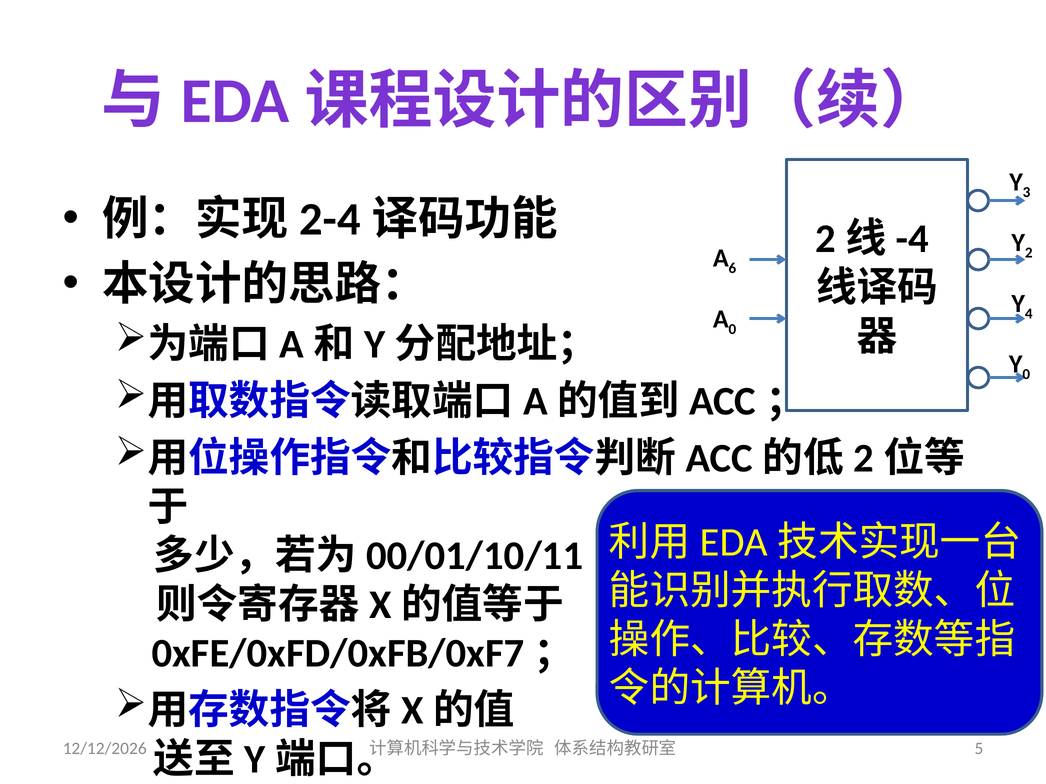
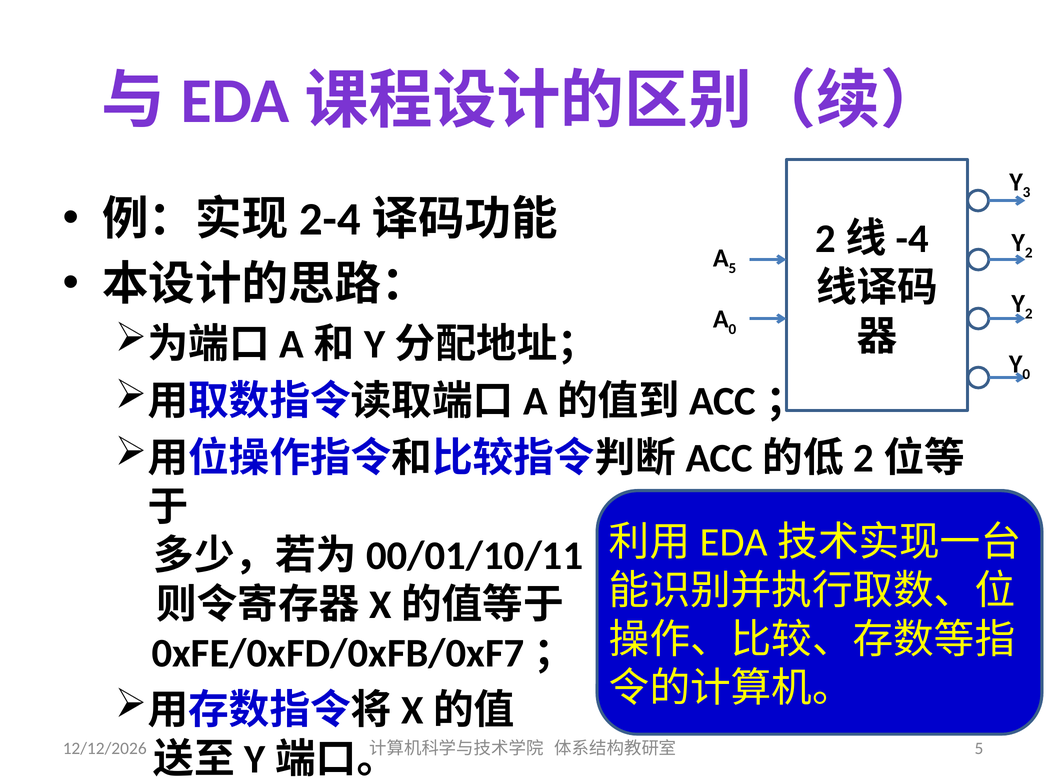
6 at (732, 269): 6 -> 5
4 at (1029, 314): 4 -> 2
